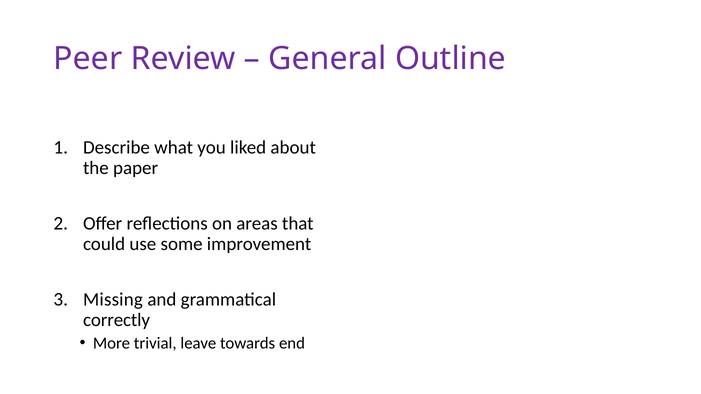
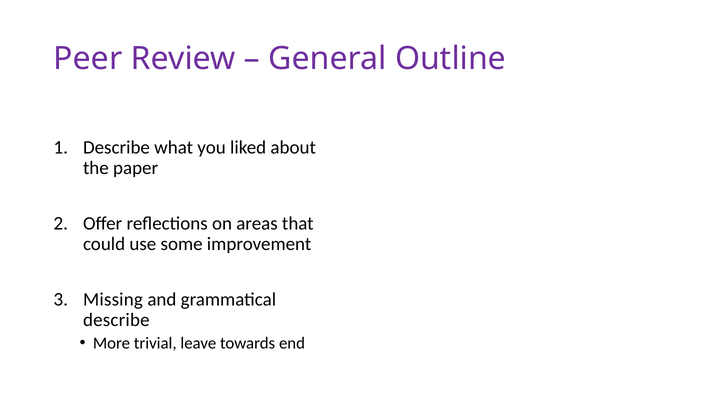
correctly at (116, 320): correctly -> describe
